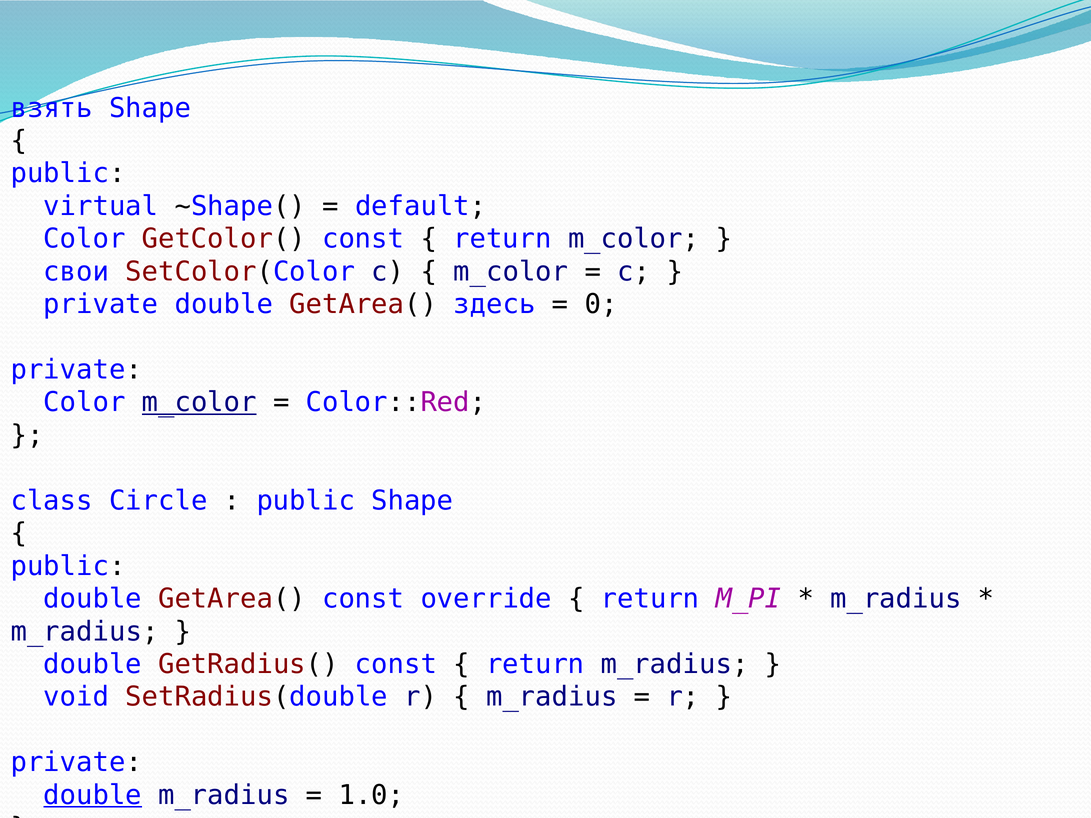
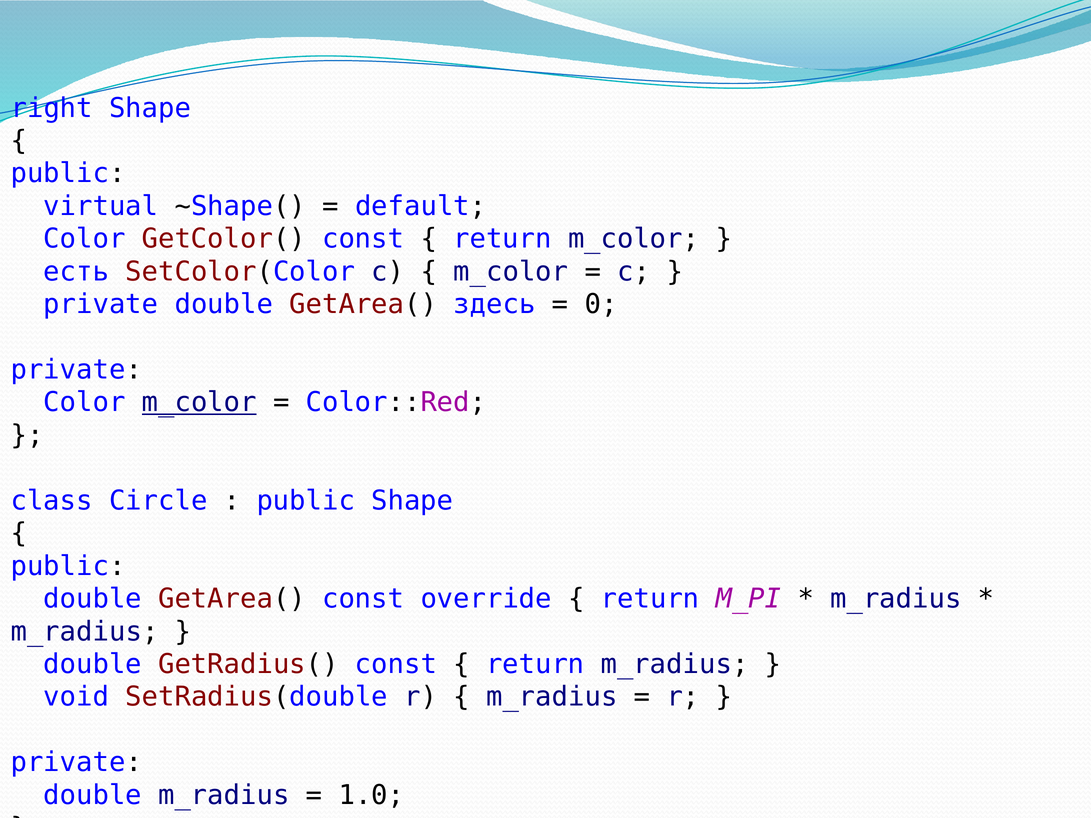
взять: взять -> right
свои: свои -> есть
double at (93, 795) underline: present -> none
